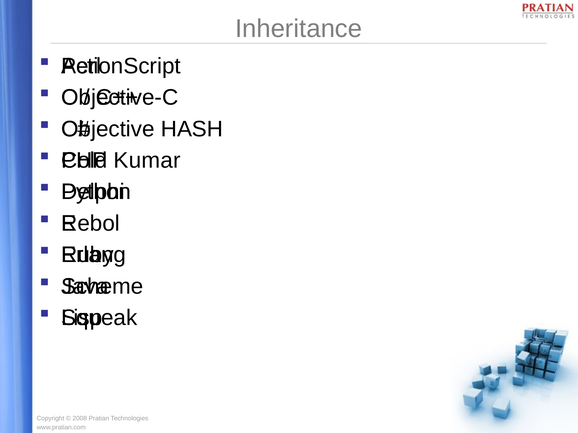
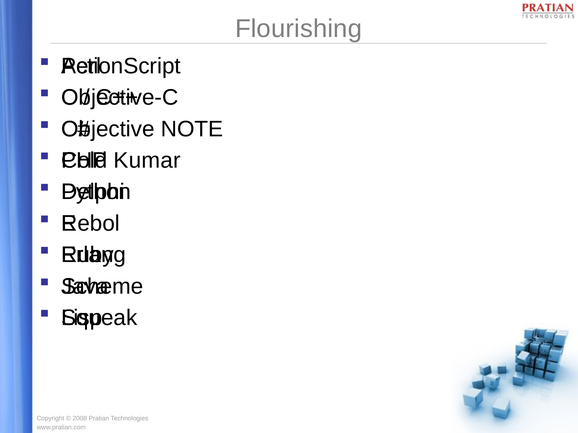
Inheritance: Inheritance -> Flourishing
HASH: HASH -> NOTE
